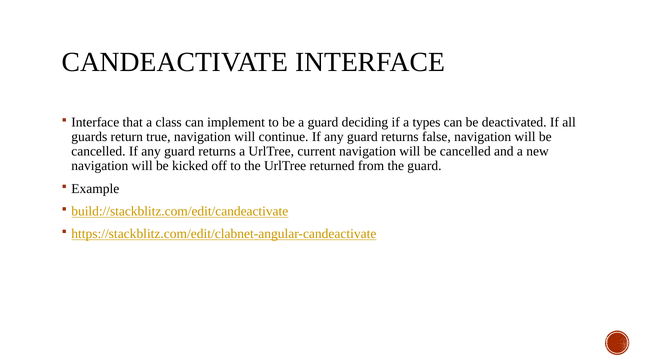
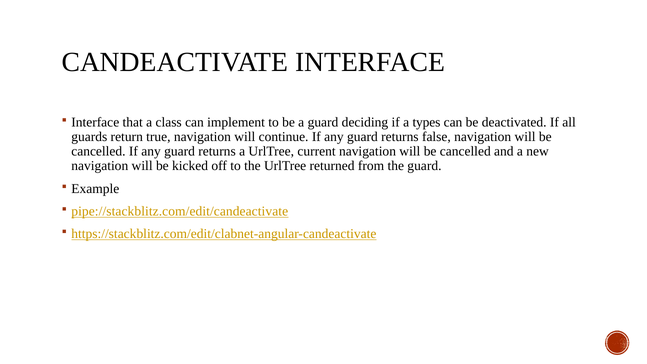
build://stackblitz.com/edit/candeactivate: build://stackblitz.com/edit/candeactivate -> pipe://stackblitz.com/edit/candeactivate
